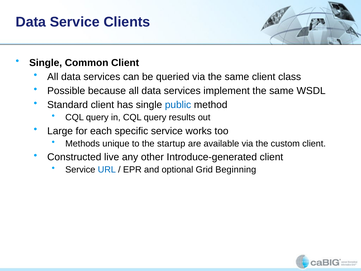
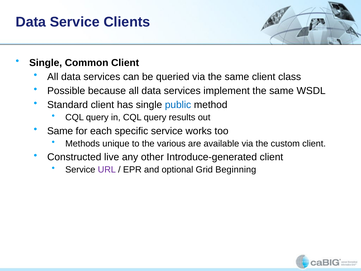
Large at (60, 131): Large -> Same
startup: startup -> various
URL colour: blue -> purple
